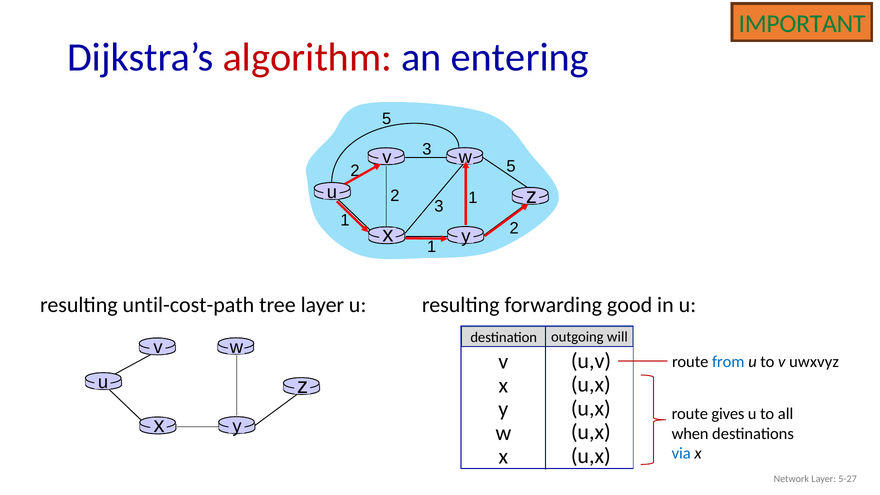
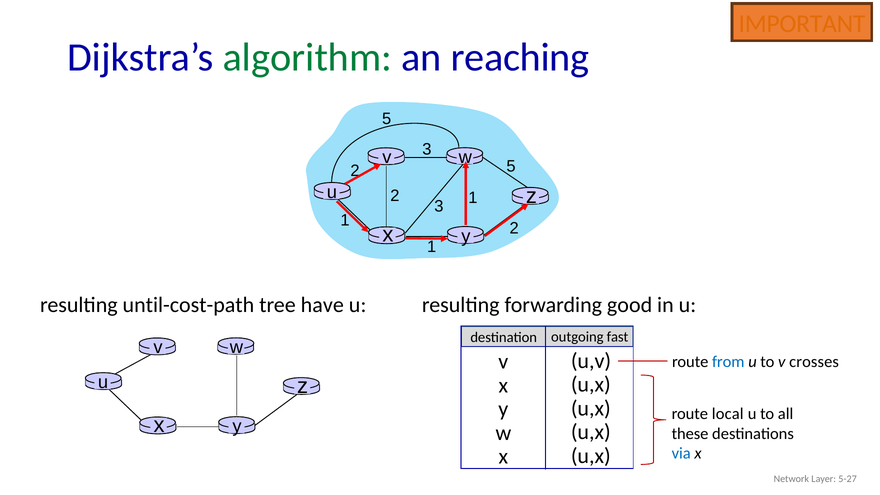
IMPORTANT colour: green -> orange
algorithm colour: red -> green
entering: entering -> reaching
tree layer: layer -> have
will: will -> fast
uwxvyz: uwxvyz -> crosses
gives: gives -> local
when: when -> these
